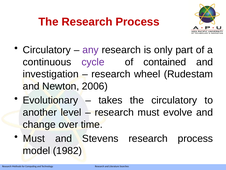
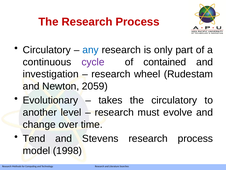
any colour: purple -> blue
2006: 2006 -> 2059
Must at (34, 138): Must -> Tend
1982: 1982 -> 1998
